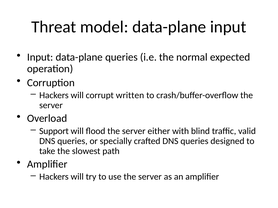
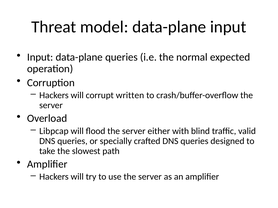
Support: Support -> Libpcap
